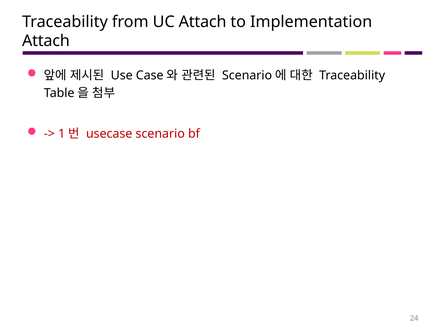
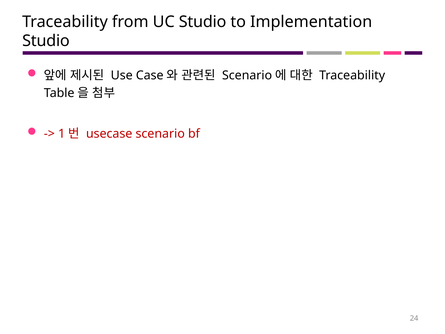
UC Attach: Attach -> Studio
Attach at (46, 41): Attach -> Studio
